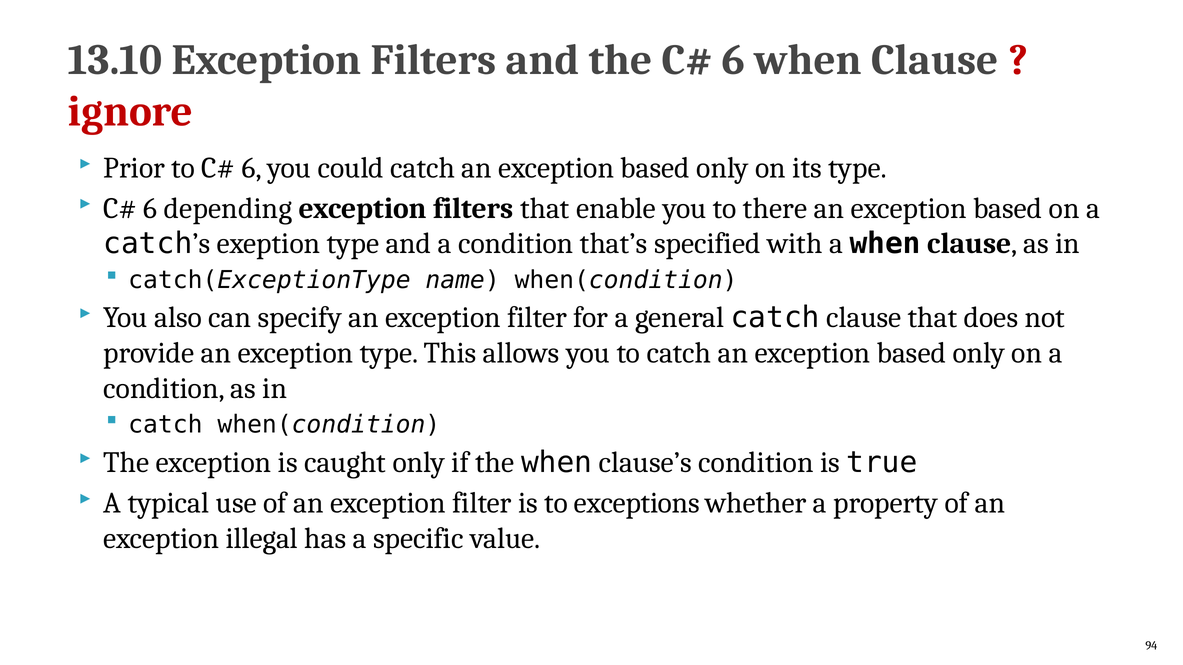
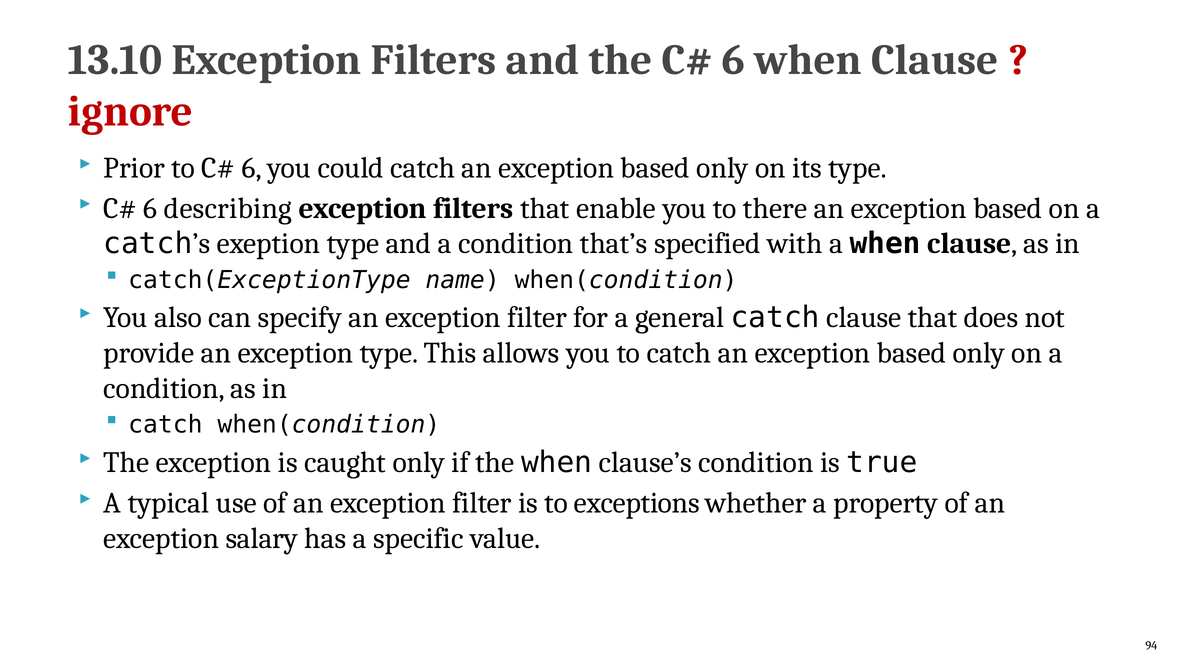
depending: depending -> describing
illegal: illegal -> salary
